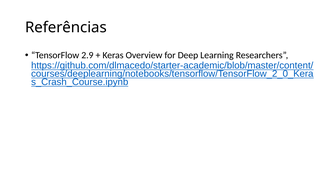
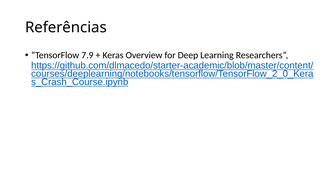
2.9: 2.9 -> 7.9
